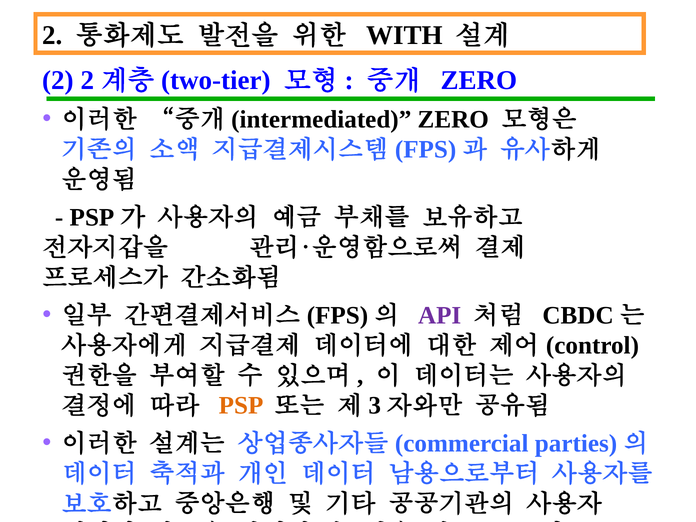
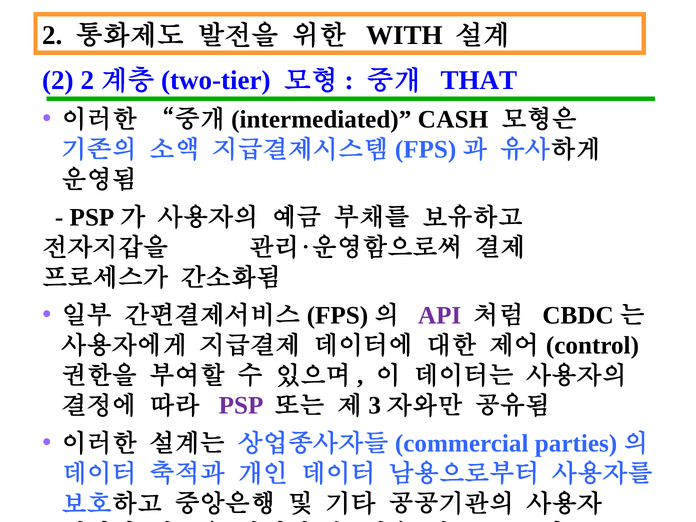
ZERO at (479, 81): ZERO -> THAT
ZERO at (453, 119): ZERO -> CASH
PSP colour: orange -> purple
